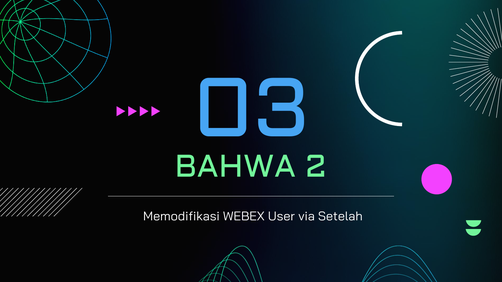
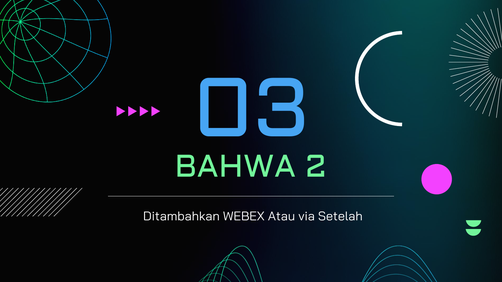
Memodifikasi: Memodifikasi -> Ditambahkan
User: User -> Atau
